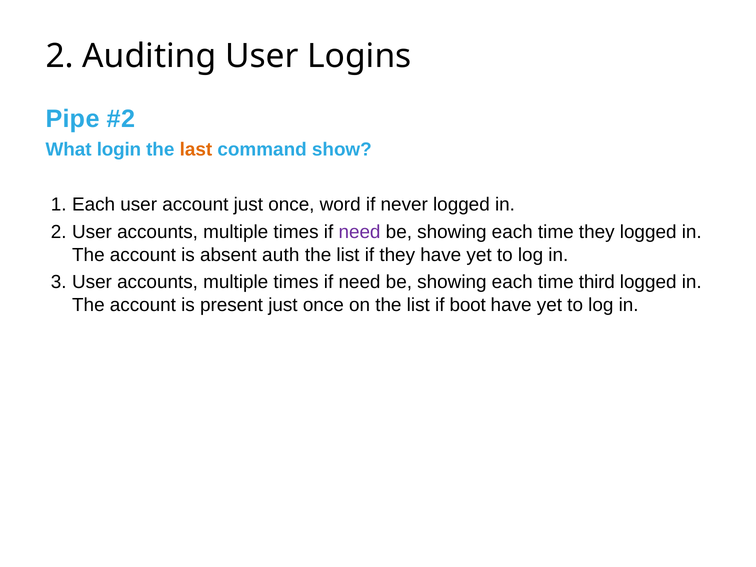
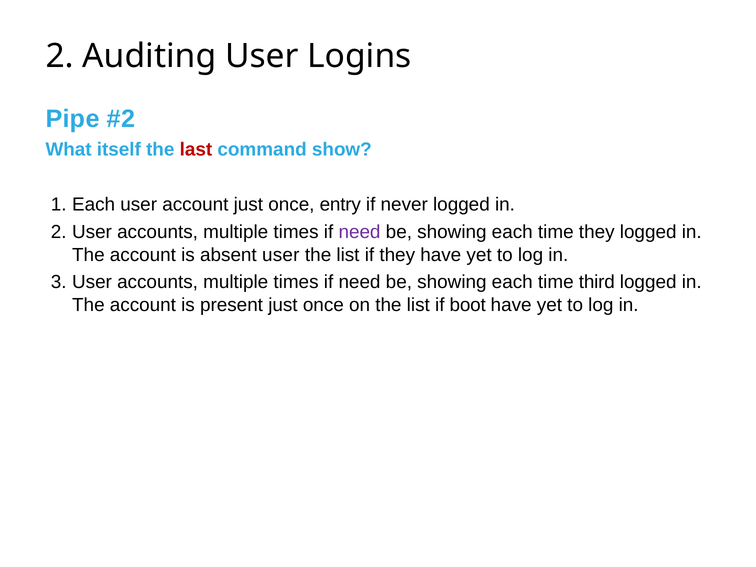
login: login -> itself
last colour: orange -> red
word: word -> entry
absent auth: auth -> user
